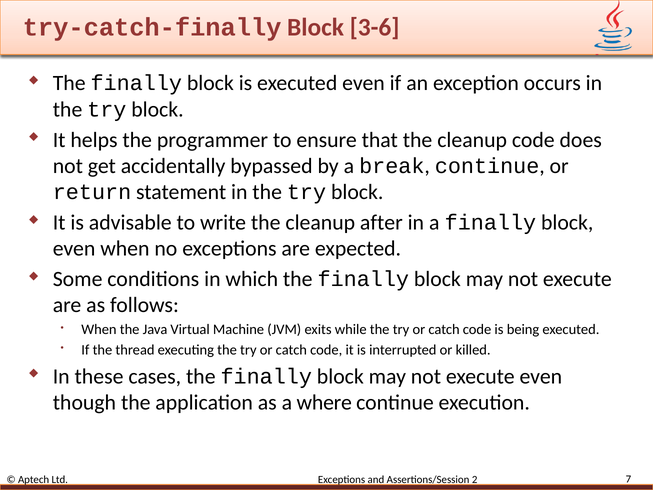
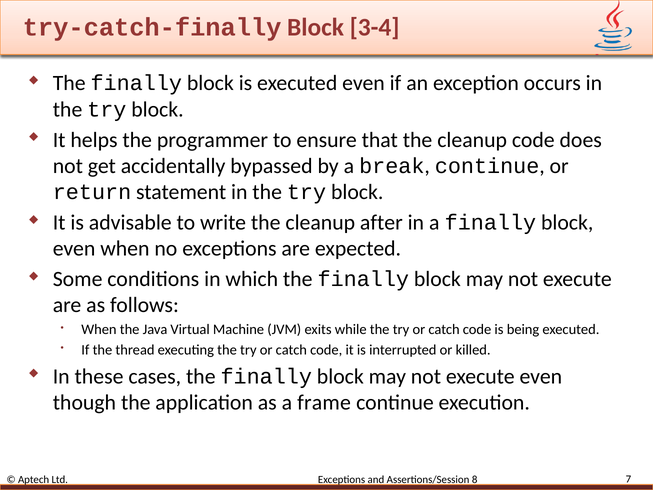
3-6: 3-6 -> 3-4
where: where -> frame
2: 2 -> 8
